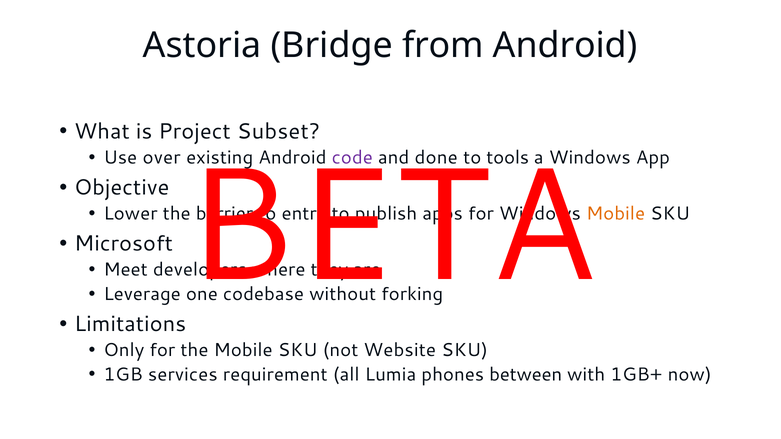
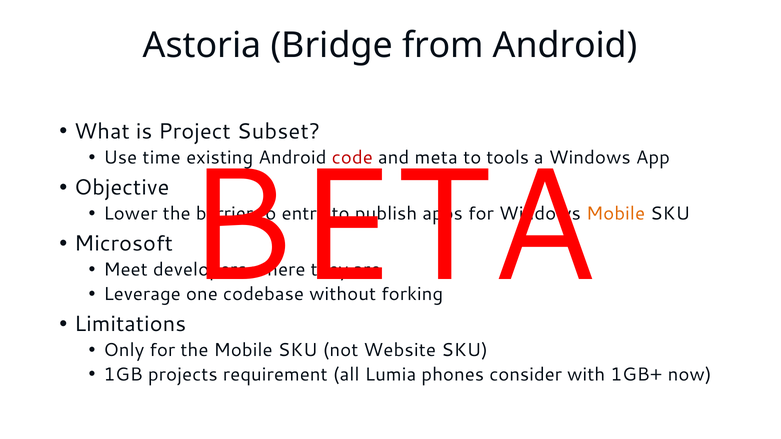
over: over -> time
code colour: purple -> red
done: done -> meta
services: services -> projects
between: between -> consider
